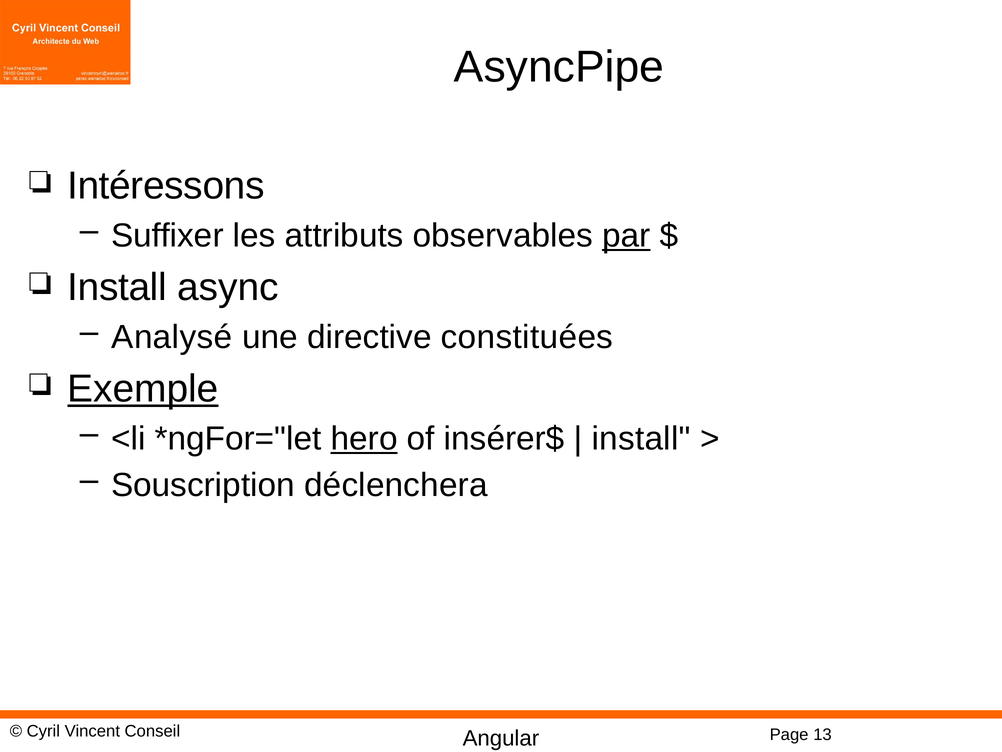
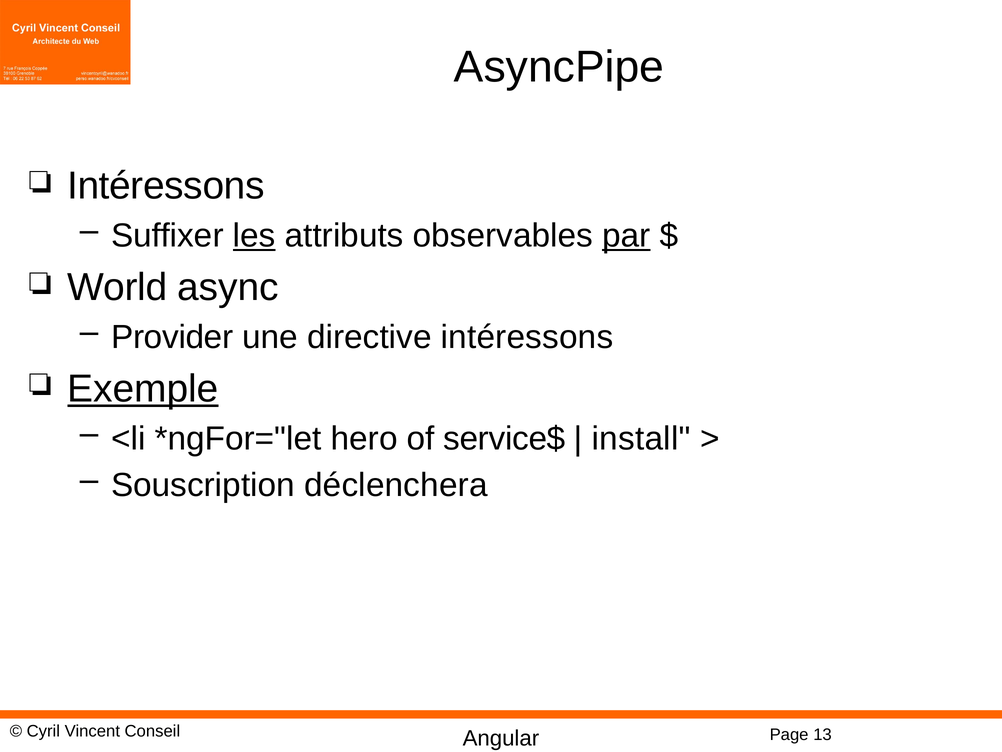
les underline: none -> present
Install at (117, 287): Install -> World
Analysé: Analysé -> Provider
directive constituées: constituées -> intéressons
hero underline: present -> none
insérer$: insérer$ -> service$
